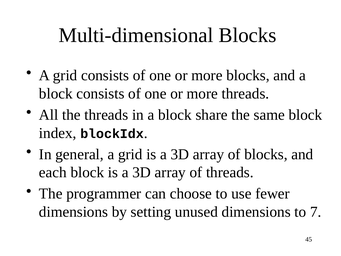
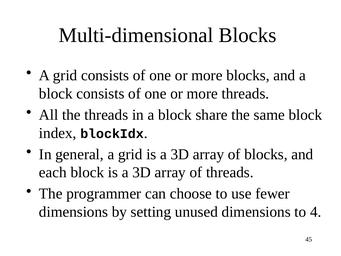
7: 7 -> 4
